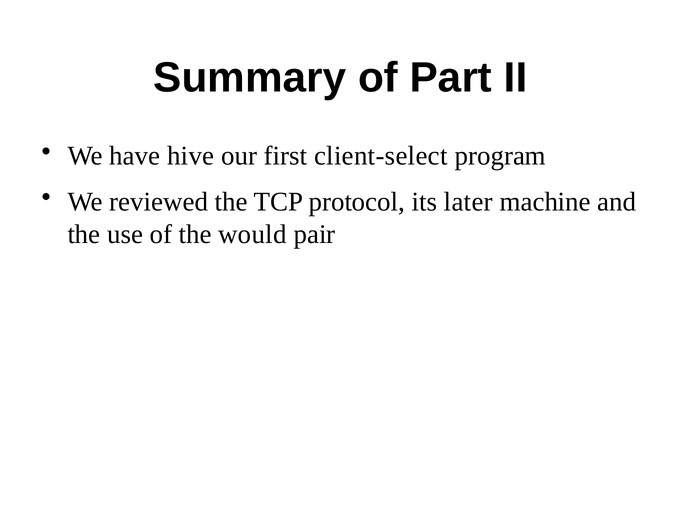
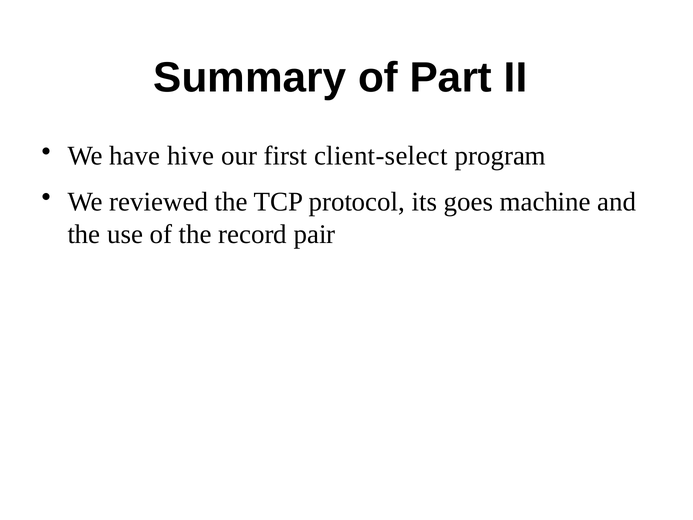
later: later -> goes
would: would -> record
